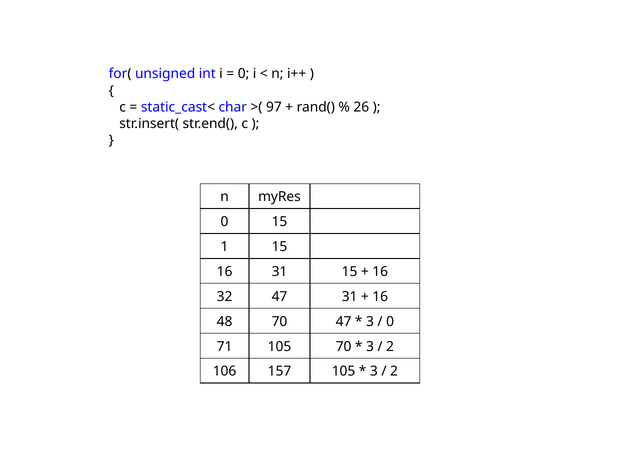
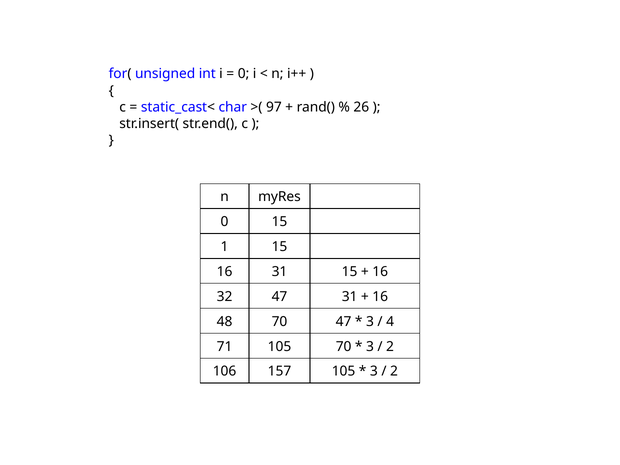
0 at (390, 322): 0 -> 4
